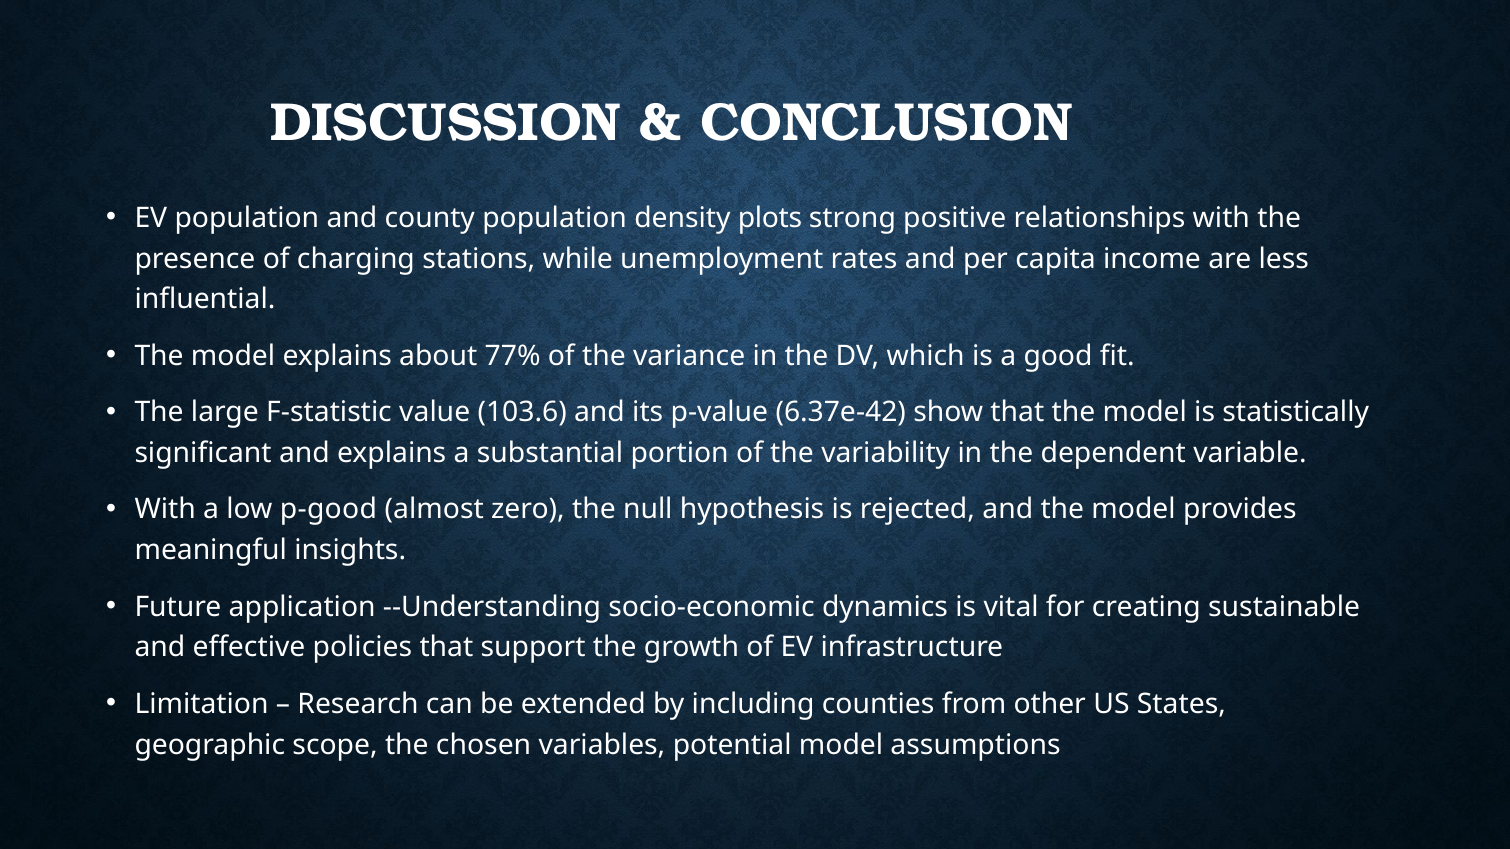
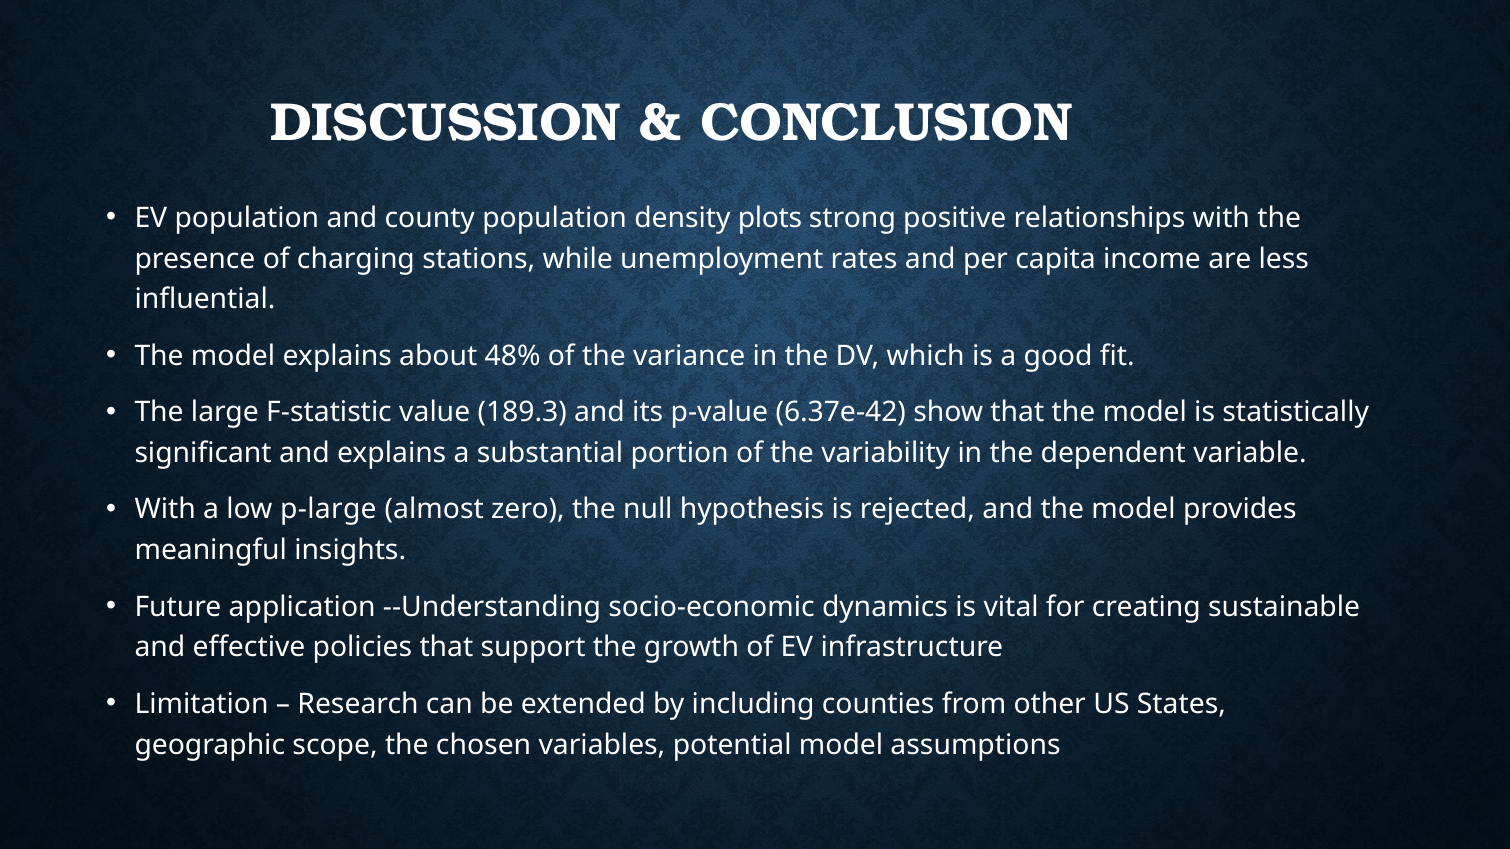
77%: 77% -> 48%
103.6: 103.6 -> 189.3
p-good: p-good -> p-large
